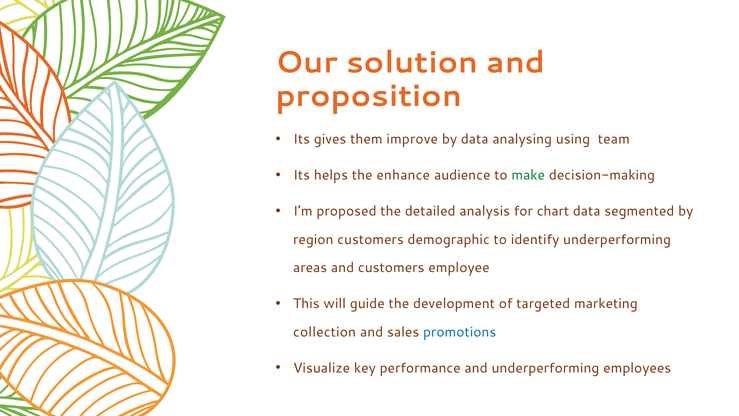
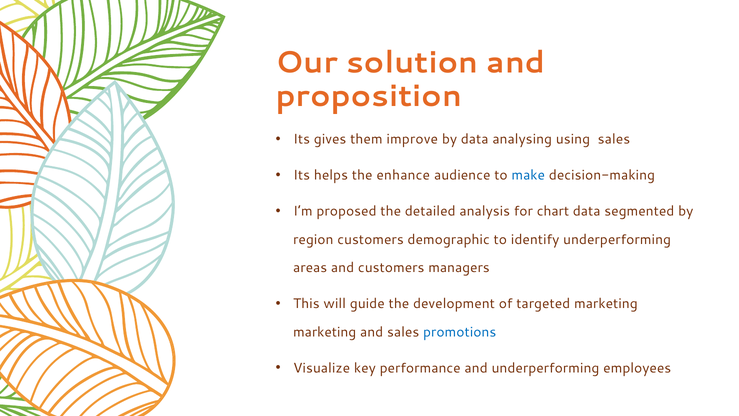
using team: team -> sales
make colour: green -> blue
employee: employee -> managers
collection at (325, 332): collection -> marketing
